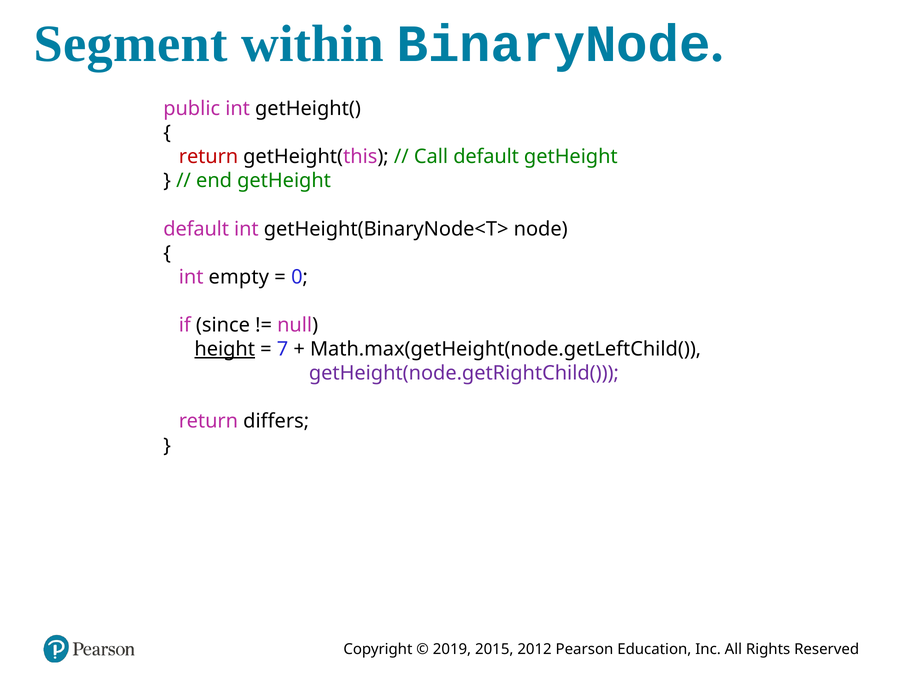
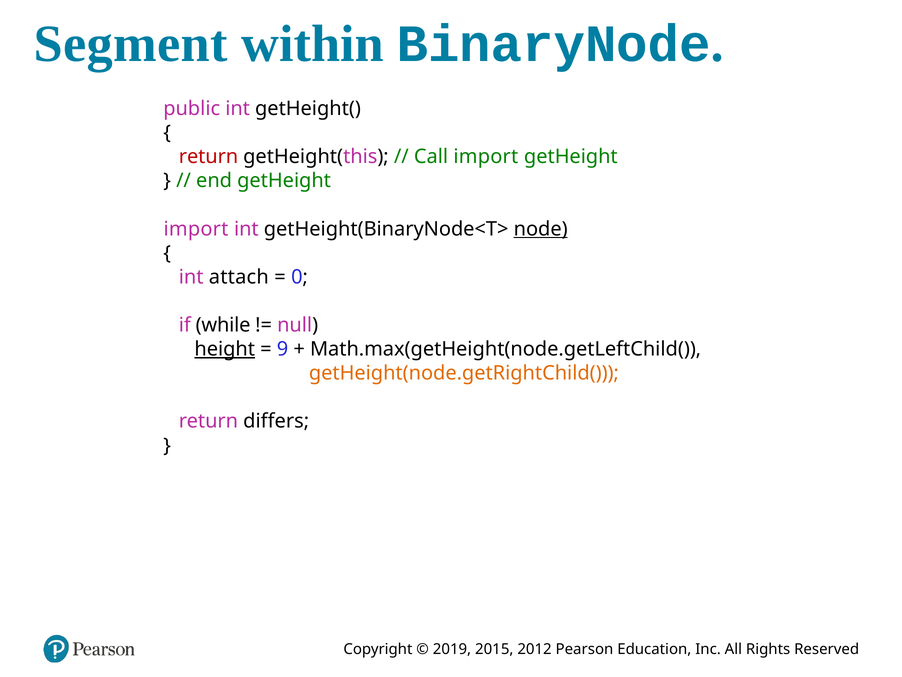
Call default: default -> import
default at (196, 229): default -> import
node underline: none -> present
empty: empty -> attach
since: since -> while
7: 7 -> 9
getHeight(node.getRightChild( colour: purple -> orange
